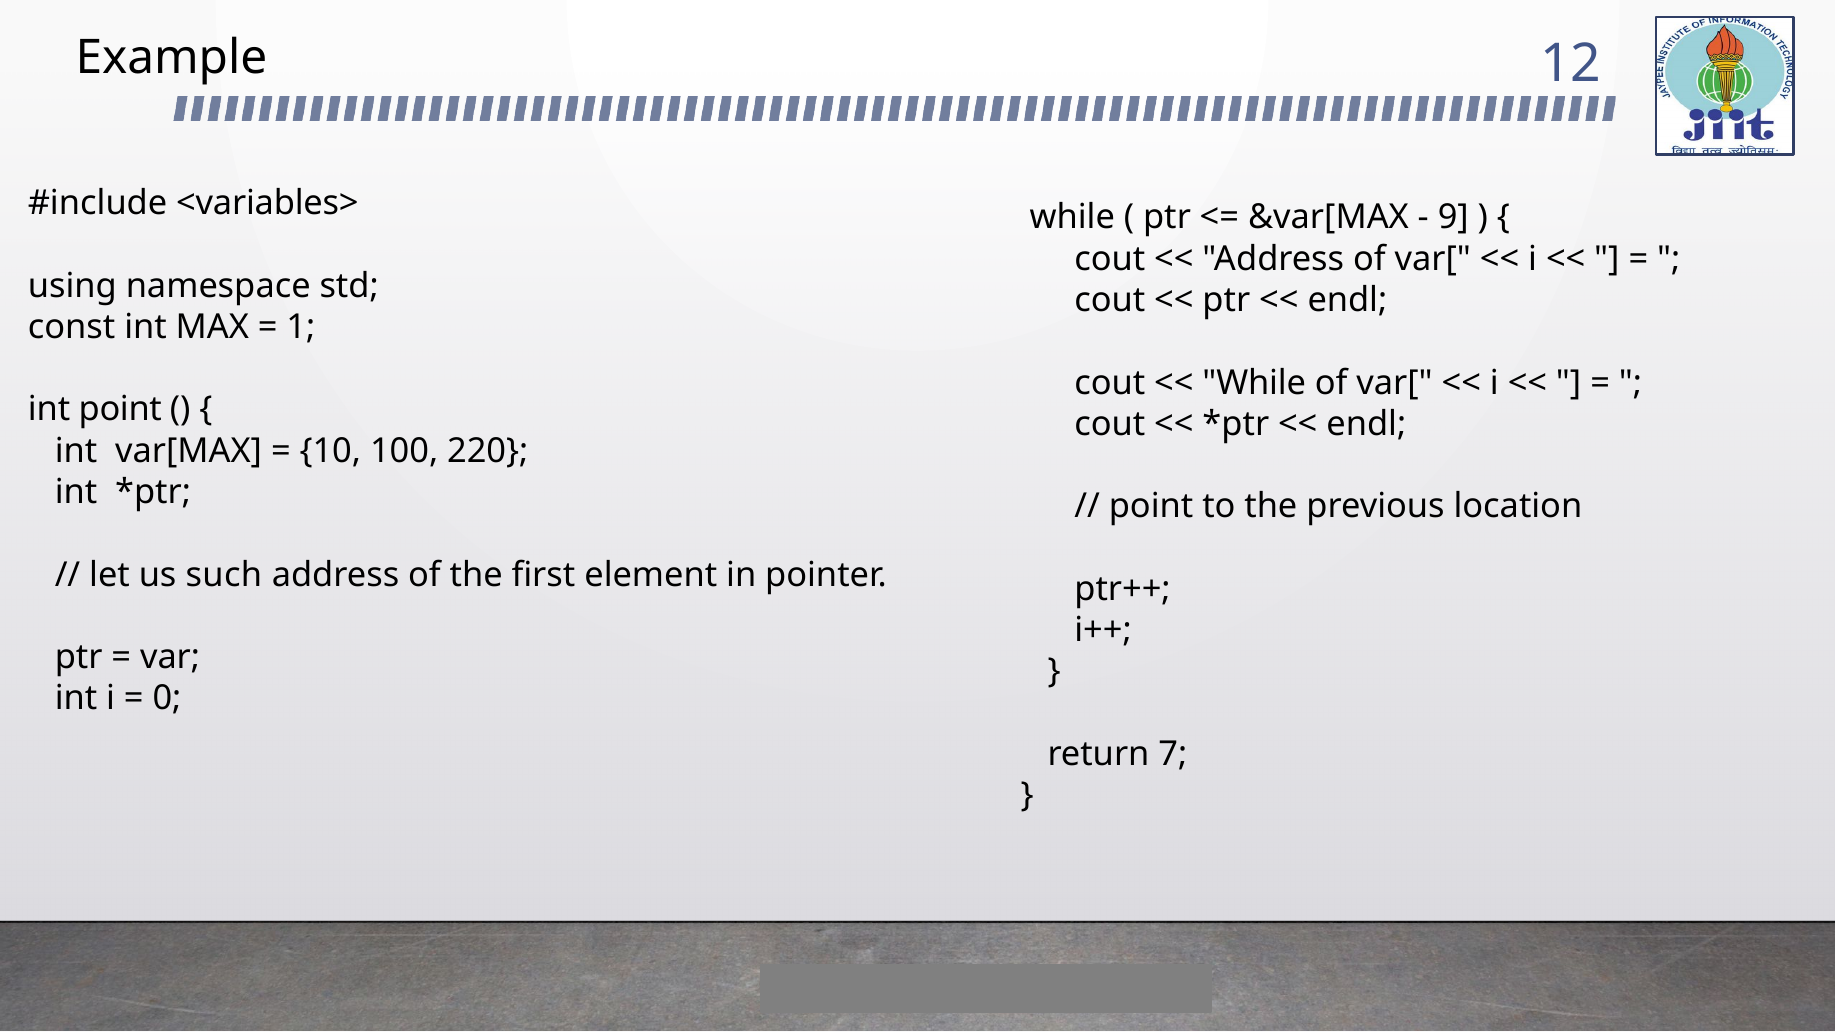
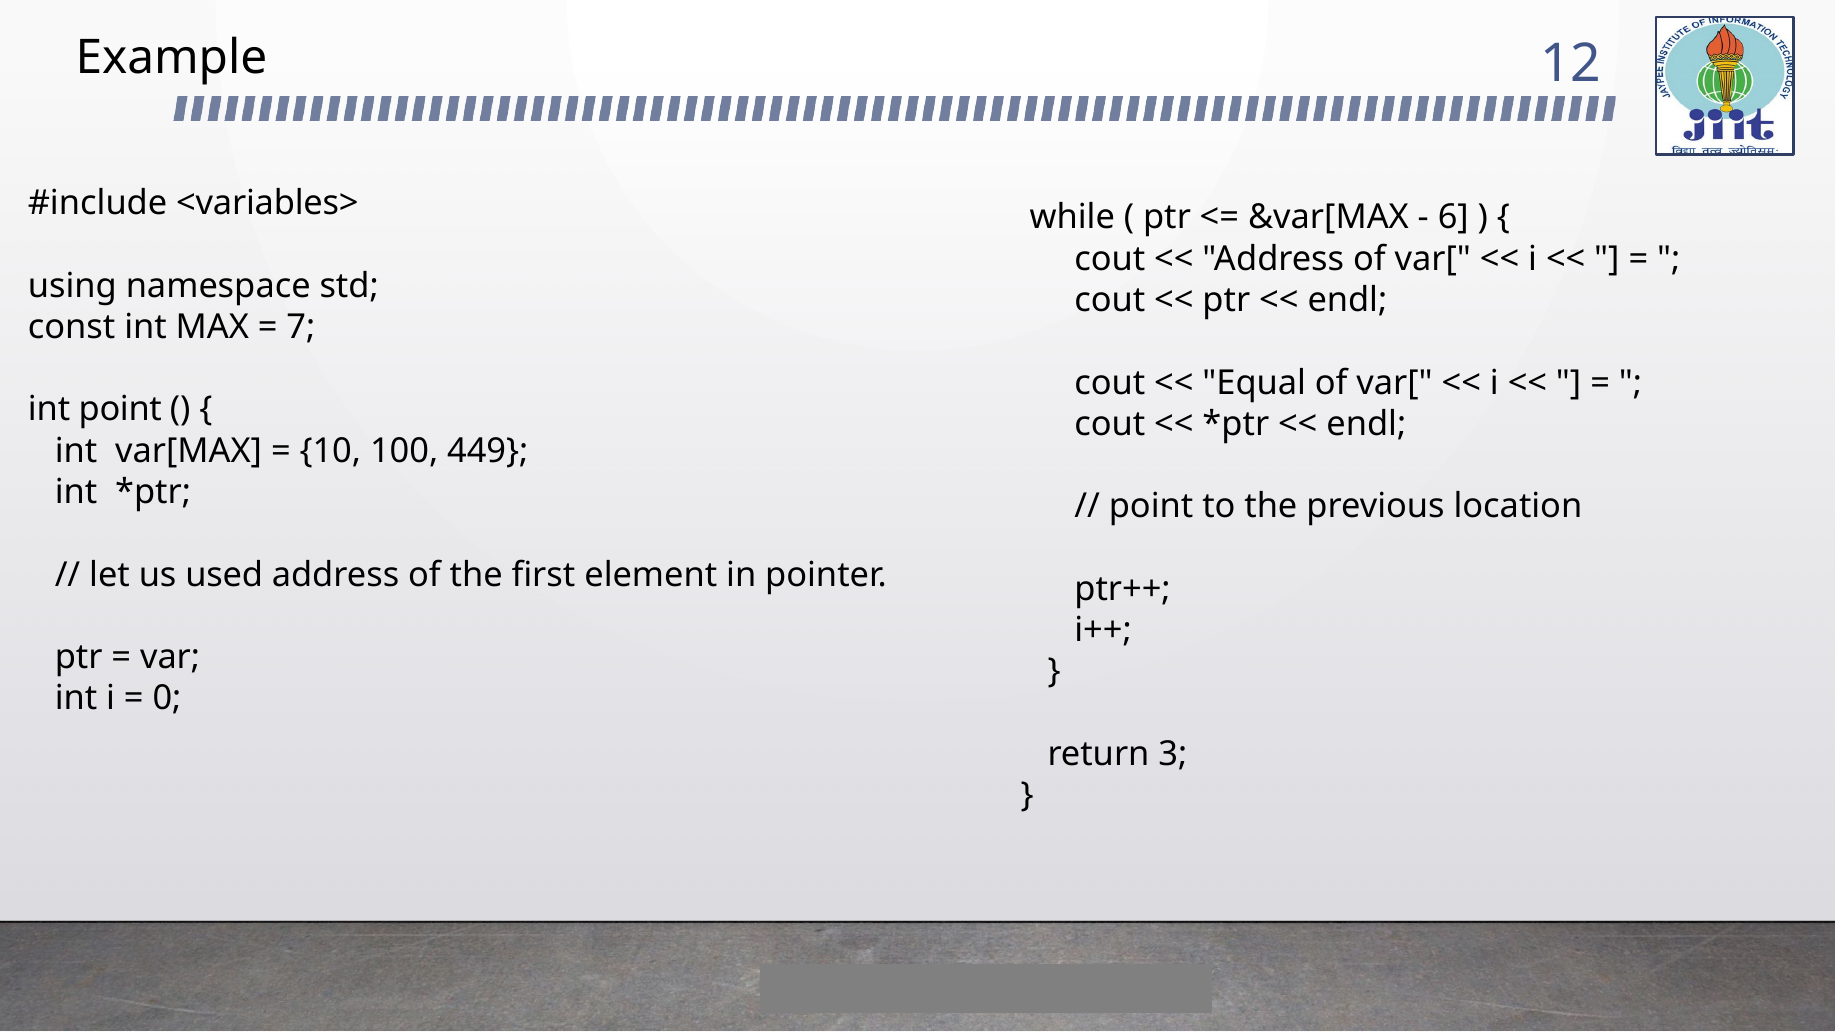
9: 9 -> 6
1: 1 -> 7
While at (1254, 383): While -> Equal
220: 220 -> 449
such: such -> used
7: 7 -> 3
